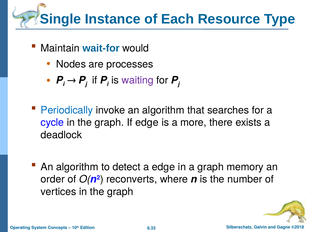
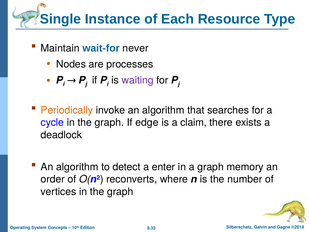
would: would -> never
Periodically colour: blue -> orange
more: more -> claim
a edge: edge -> enter
